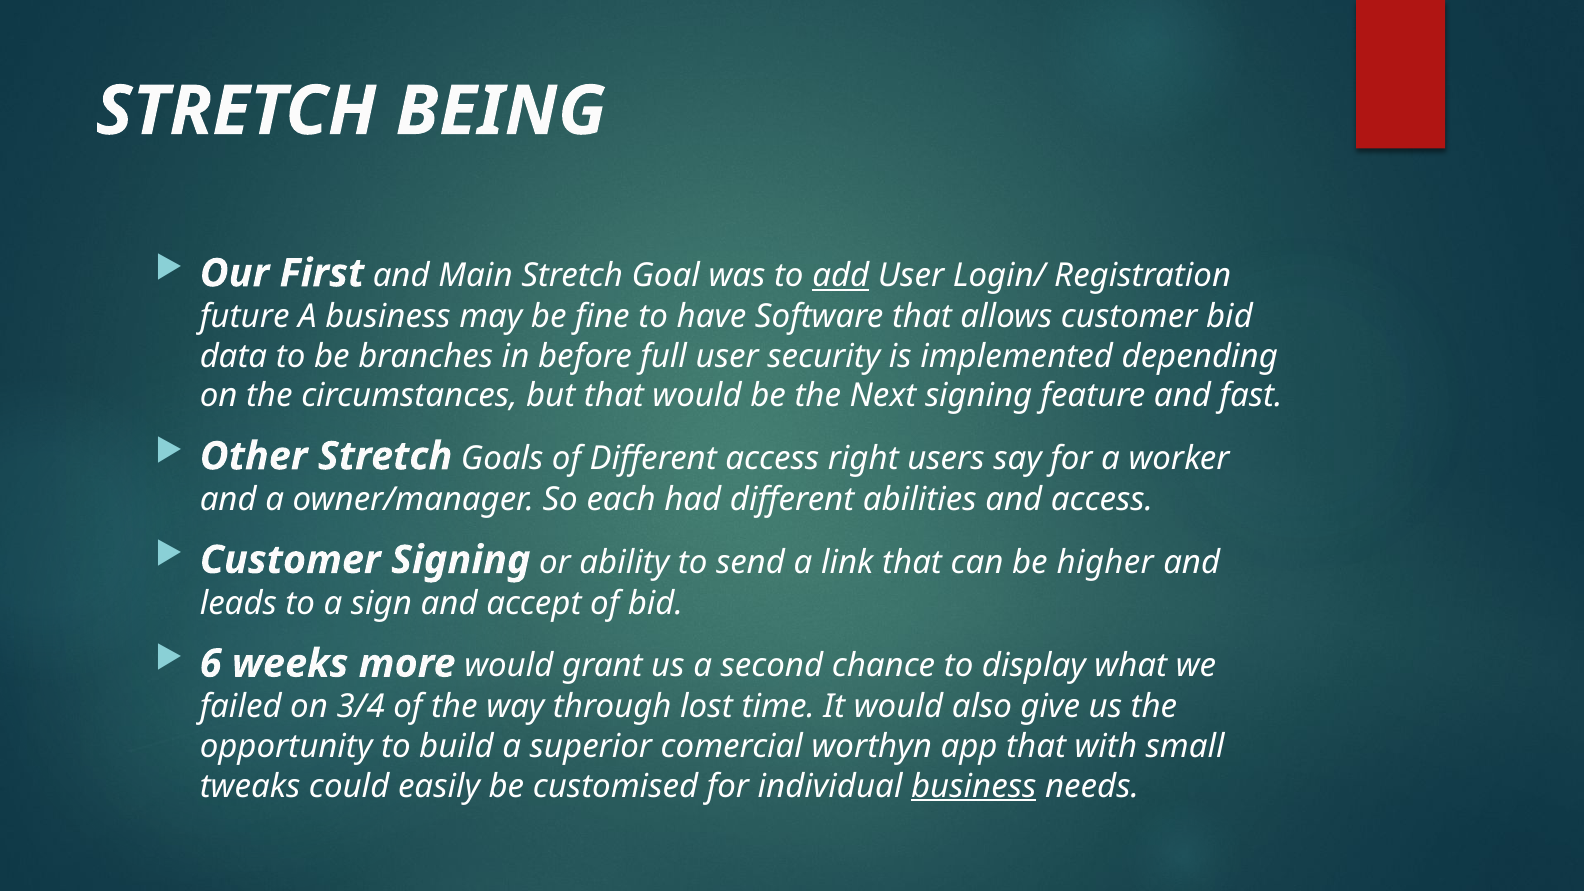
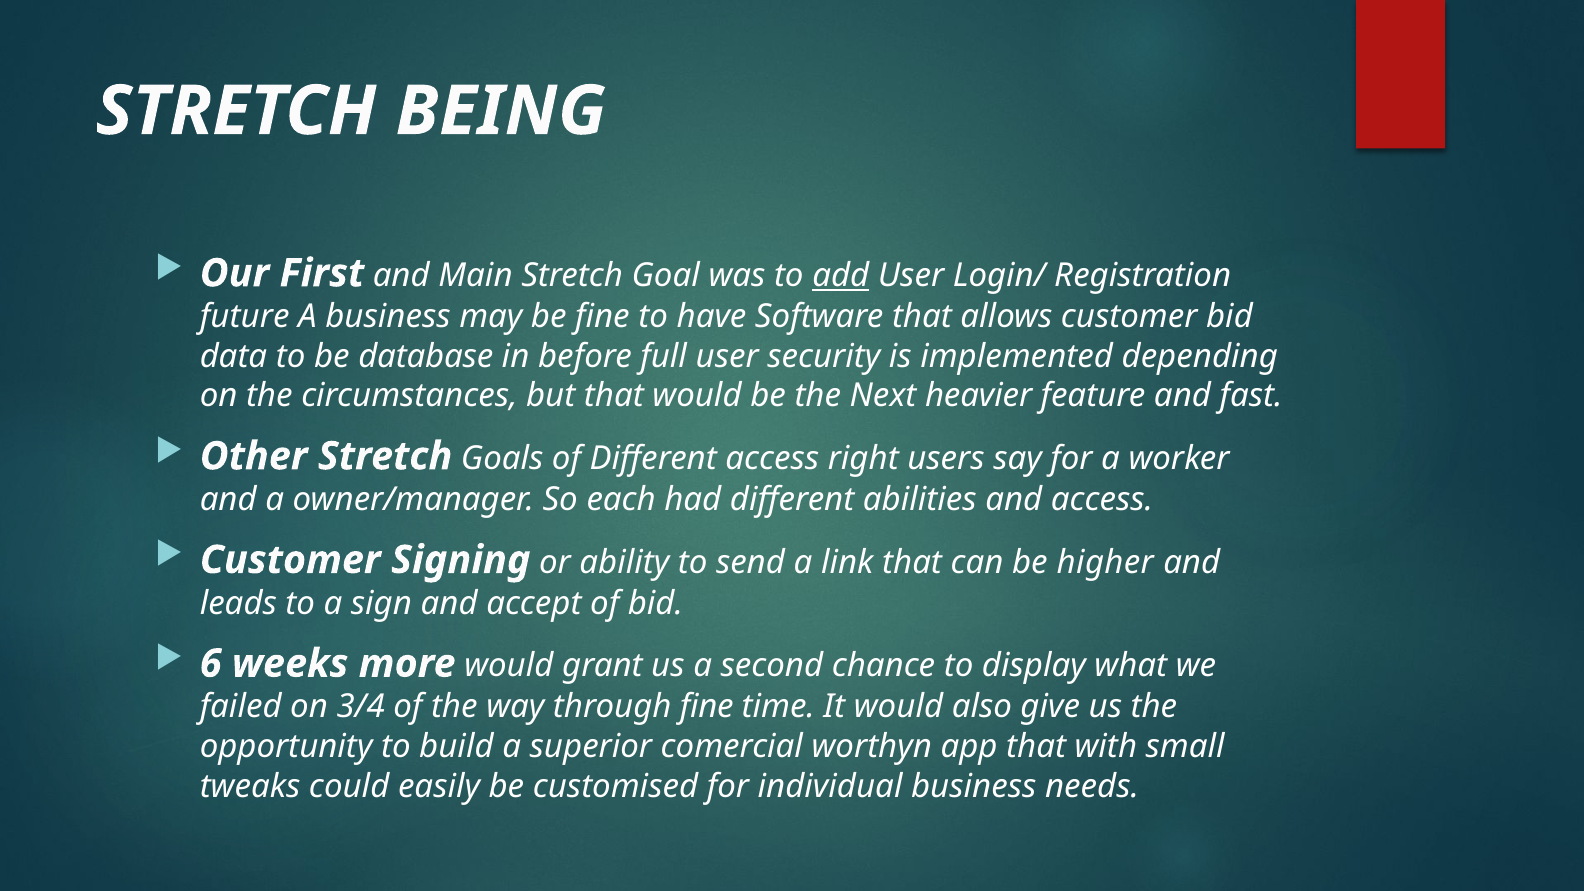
branches: branches -> database
Next signing: signing -> heavier
through lost: lost -> fine
business at (974, 786) underline: present -> none
